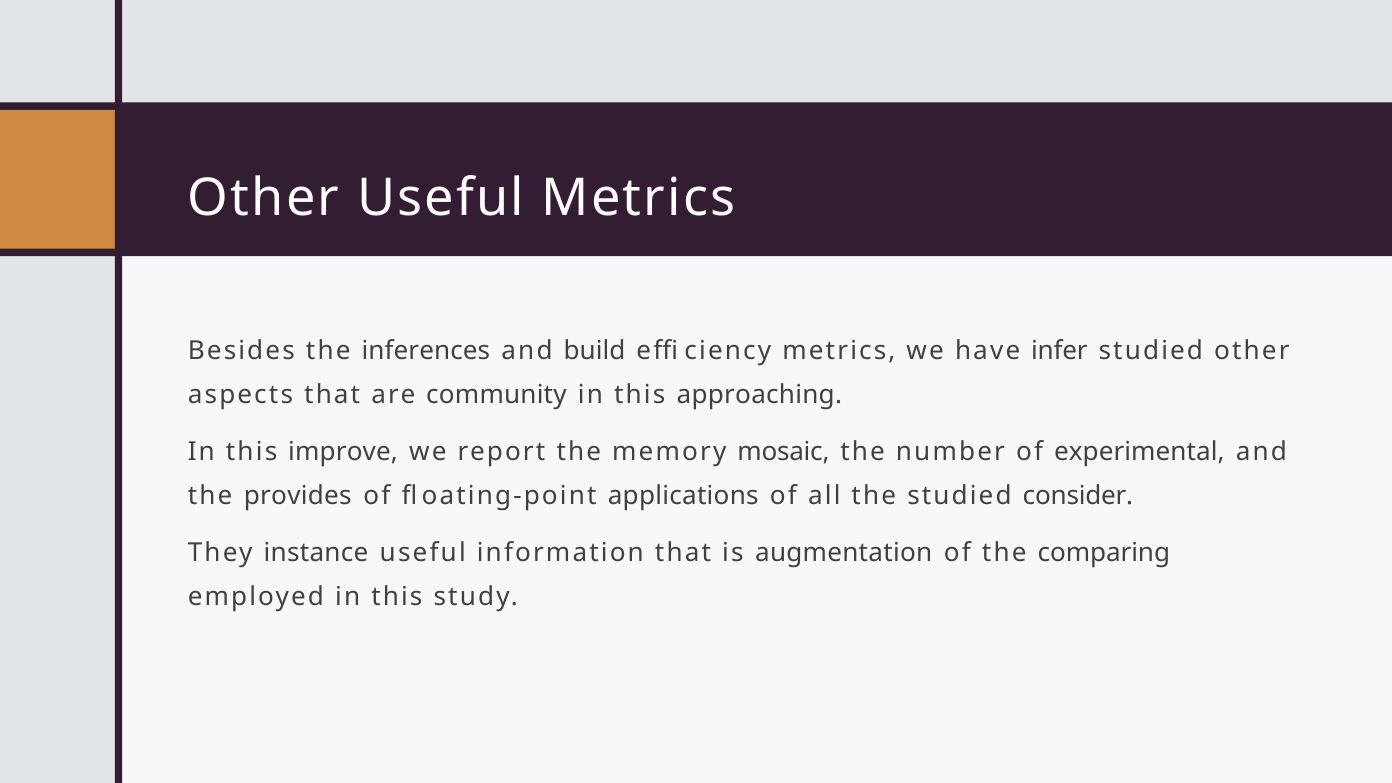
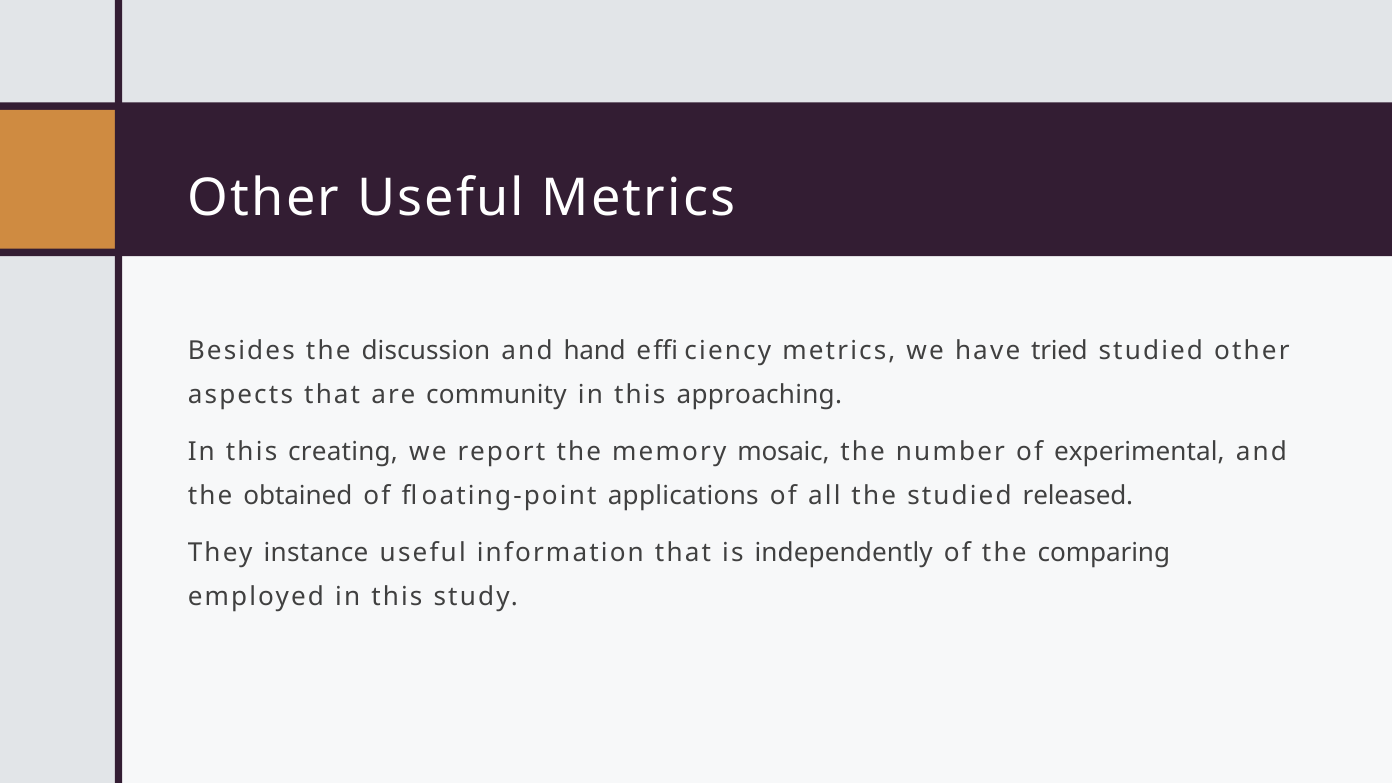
inferences: inferences -> discussion
build: build -> hand
infer: infer -> tried
improve: improve -> creating
provides: provides -> obtained
consider: consider -> released
augmentation: augmentation -> independently
